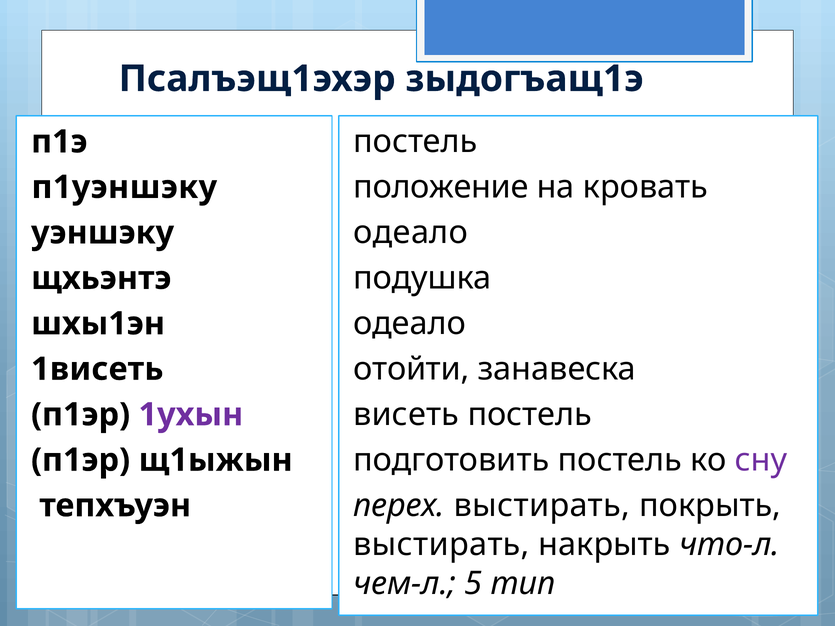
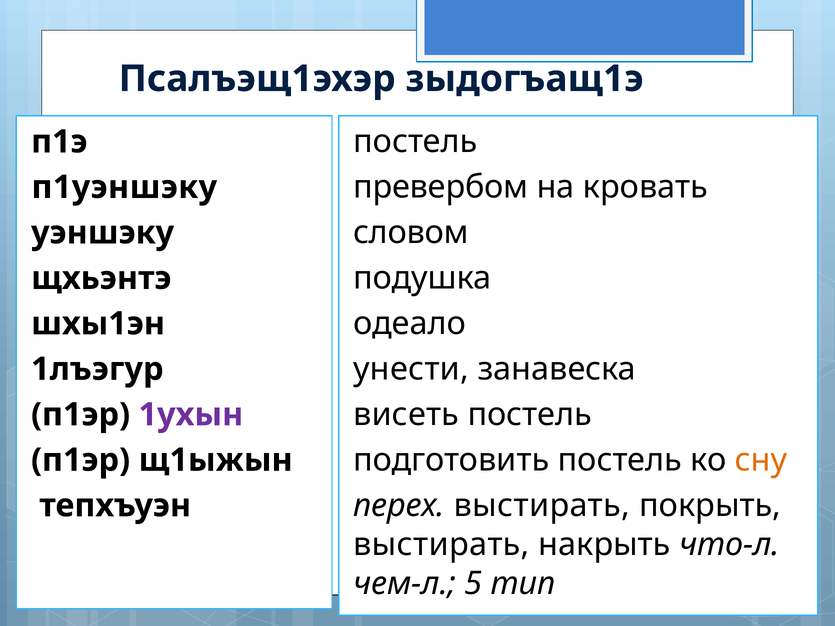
положение: положение -> превербом
одеало at (411, 233): одеало -> словом
отойти: отойти -> унести
1висеть: 1висеть -> 1лъэгур
сну colour: purple -> orange
